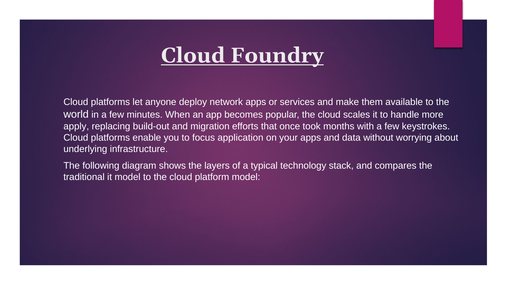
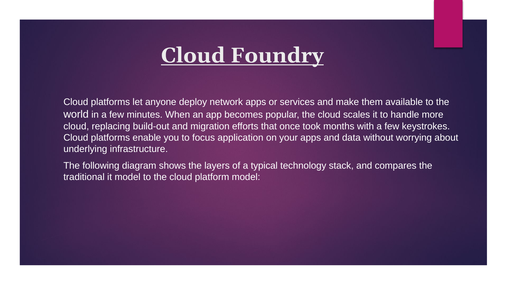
apply at (76, 126): apply -> cloud
